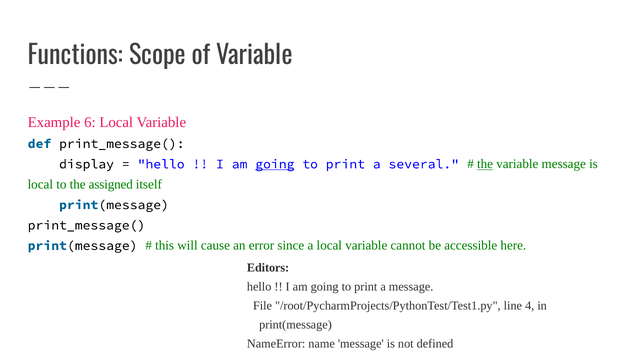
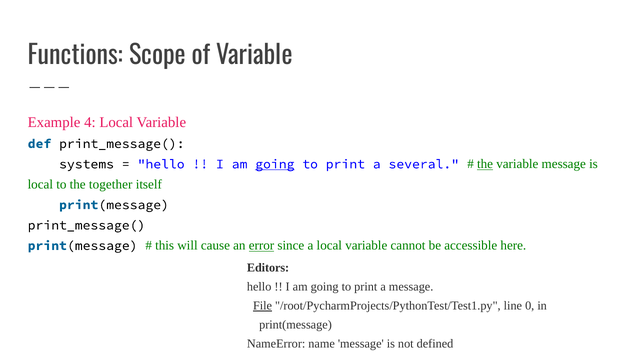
6: 6 -> 4
display: display -> systems
assigned: assigned -> together
error underline: none -> present
File underline: none -> present
4: 4 -> 0
